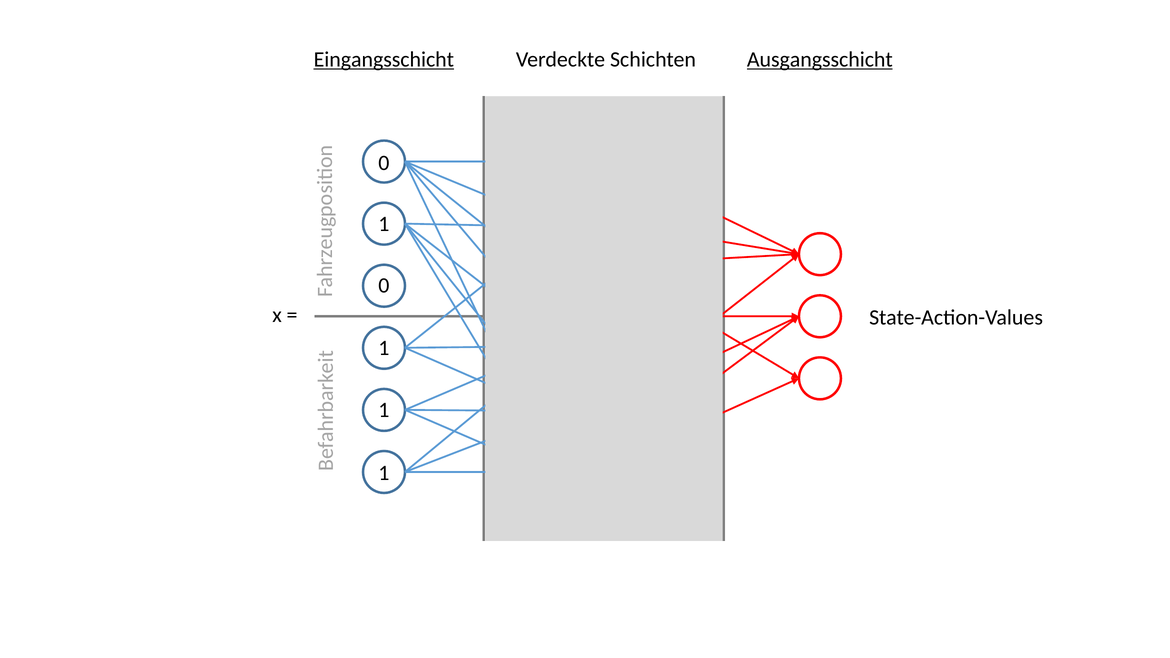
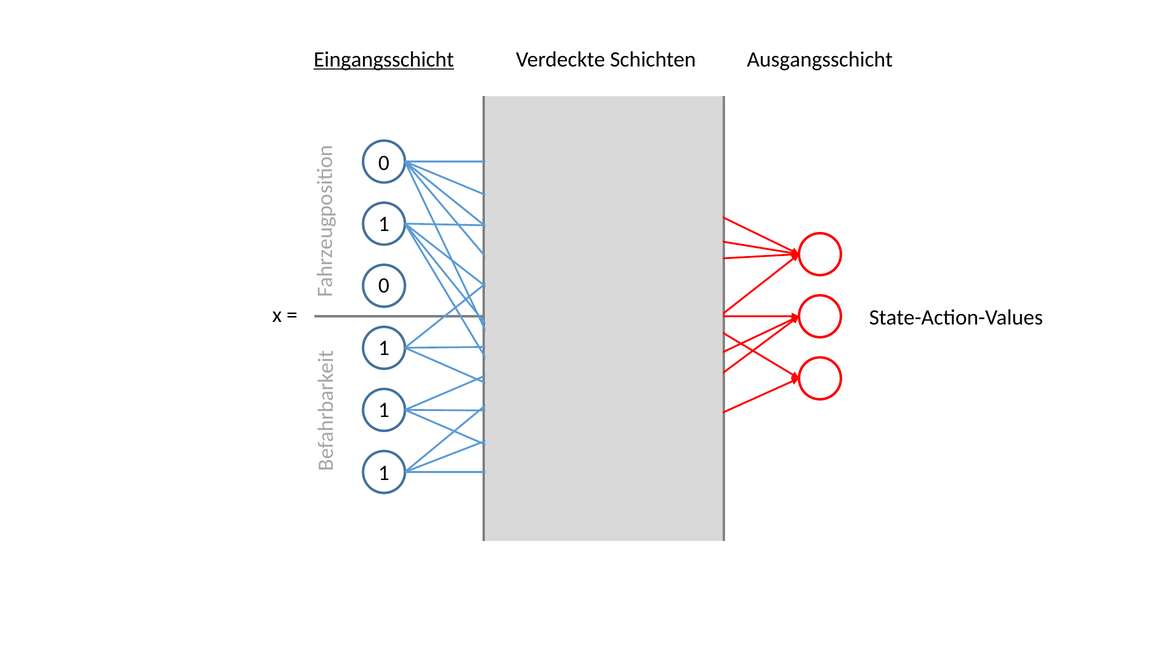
Ausgangsschicht underline: present -> none
